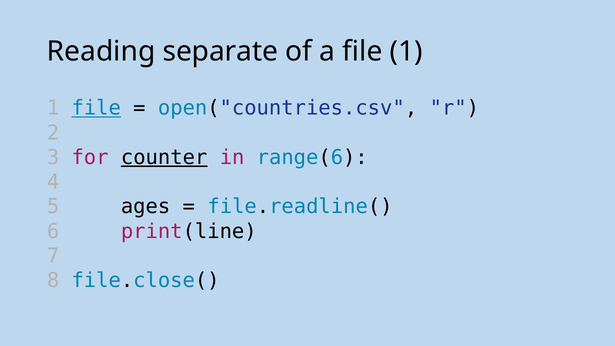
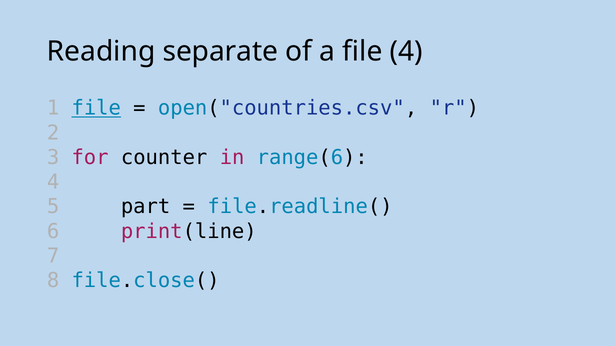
file 1: 1 -> 4
counter underline: present -> none
ages: ages -> part
